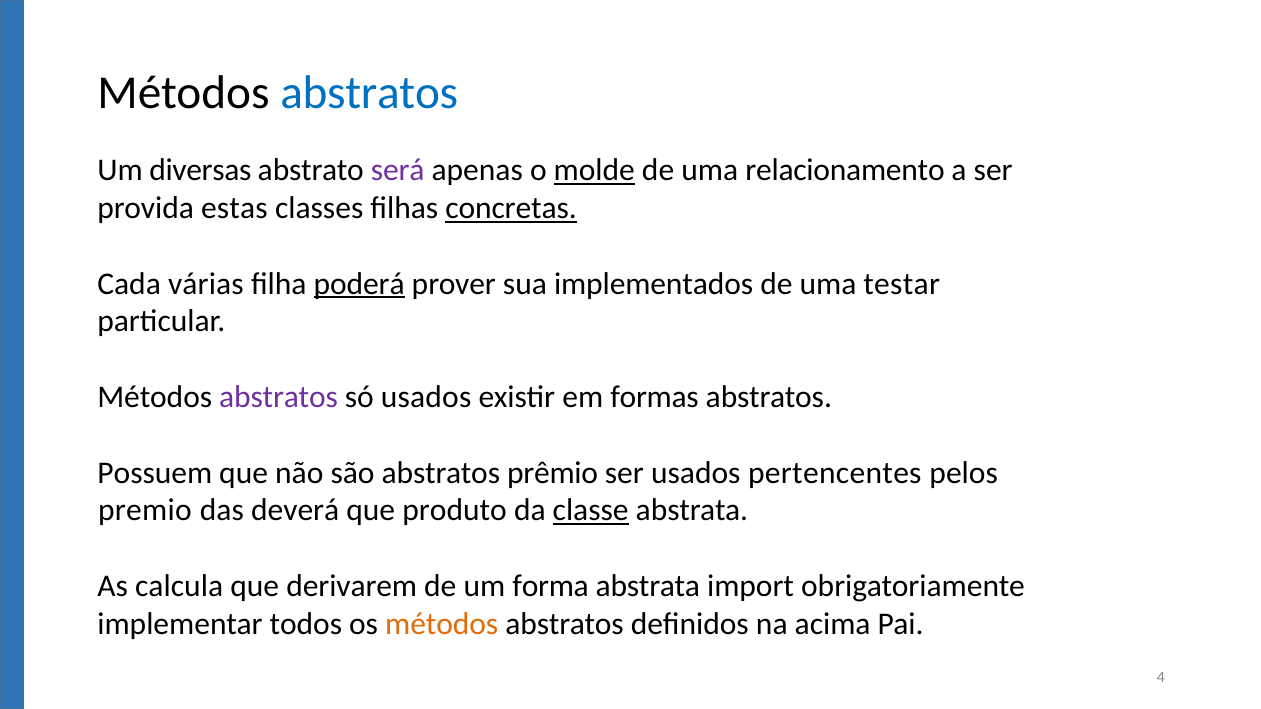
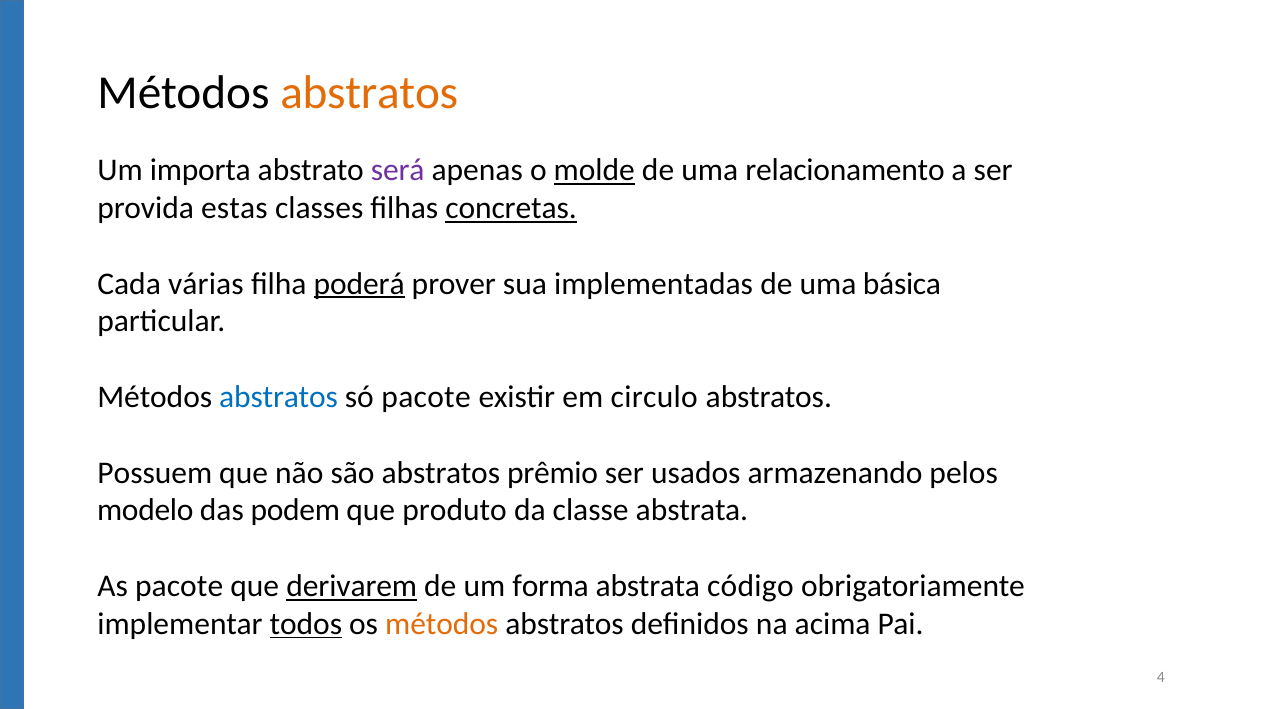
abstratos at (369, 93) colour: blue -> orange
diversas: diversas -> importa
implementados: implementados -> implementadas
testar: testar -> básica
abstratos at (279, 397) colour: purple -> blue
só usados: usados -> pacote
formas: formas -> circulo
pertencentes: pertencentes -> armazenando
premio: premio -> modelo
deverá: deverá -> podem
classe underline: present -> none
As calcula: calcula -> pacote
derivarem underline: none -> present
import: import -> código
todos underline: none -> present
